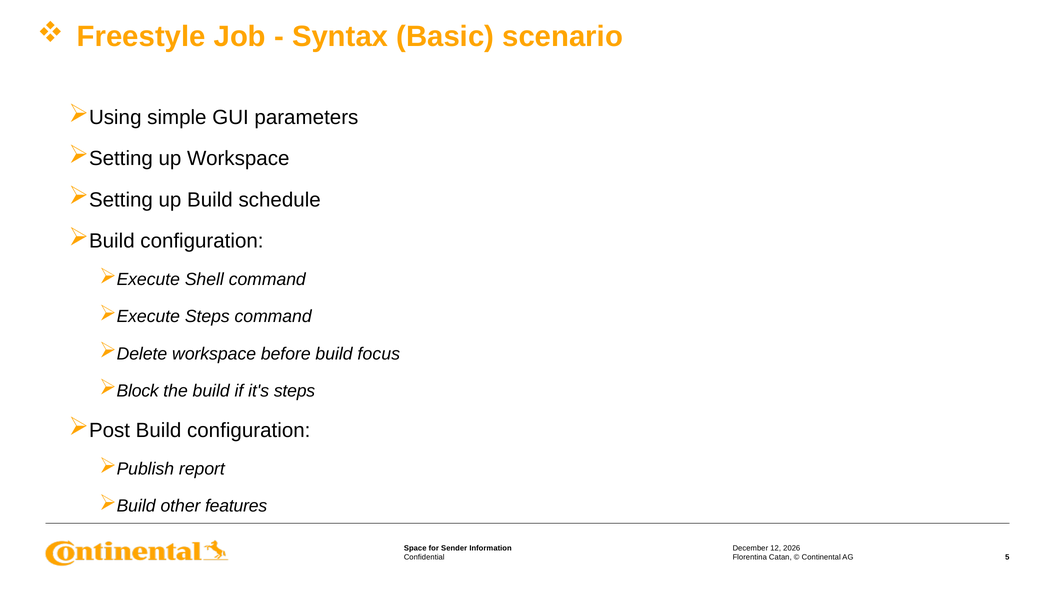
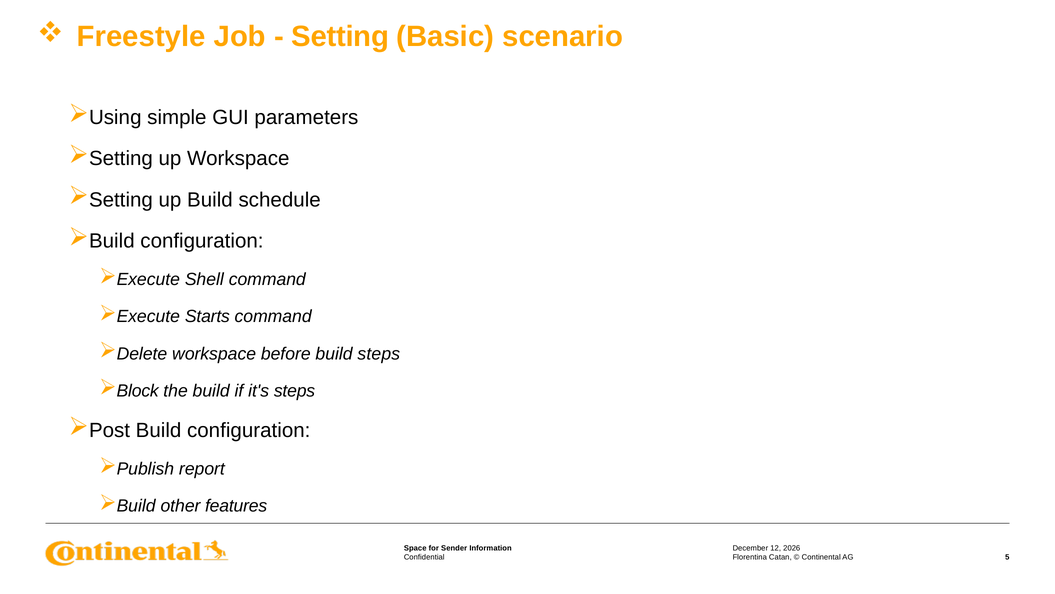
Syntax at (340, 37): Syntax -> Setting
Execute Steps: Steps -> Starts
build focus: focus -> steps
